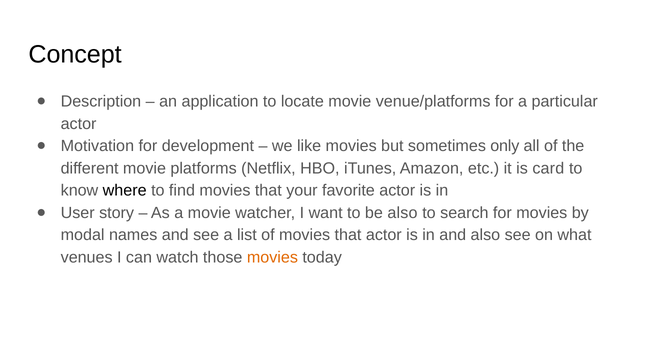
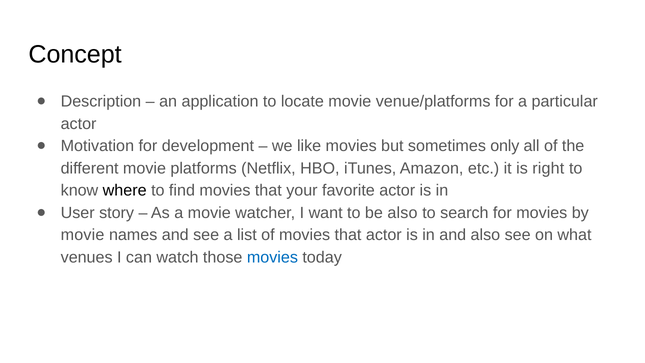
card: card -> right
modal at (83, 235): modal -> movie
movies at (272, 257) colour: orange -> blue
